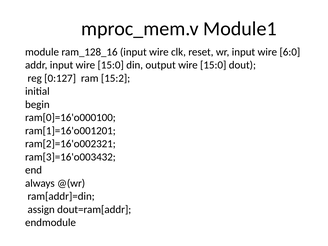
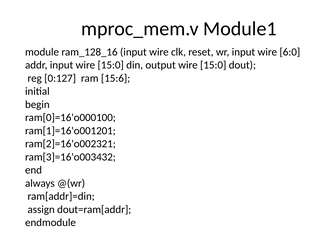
15:2: 15:2 -> 15:6
